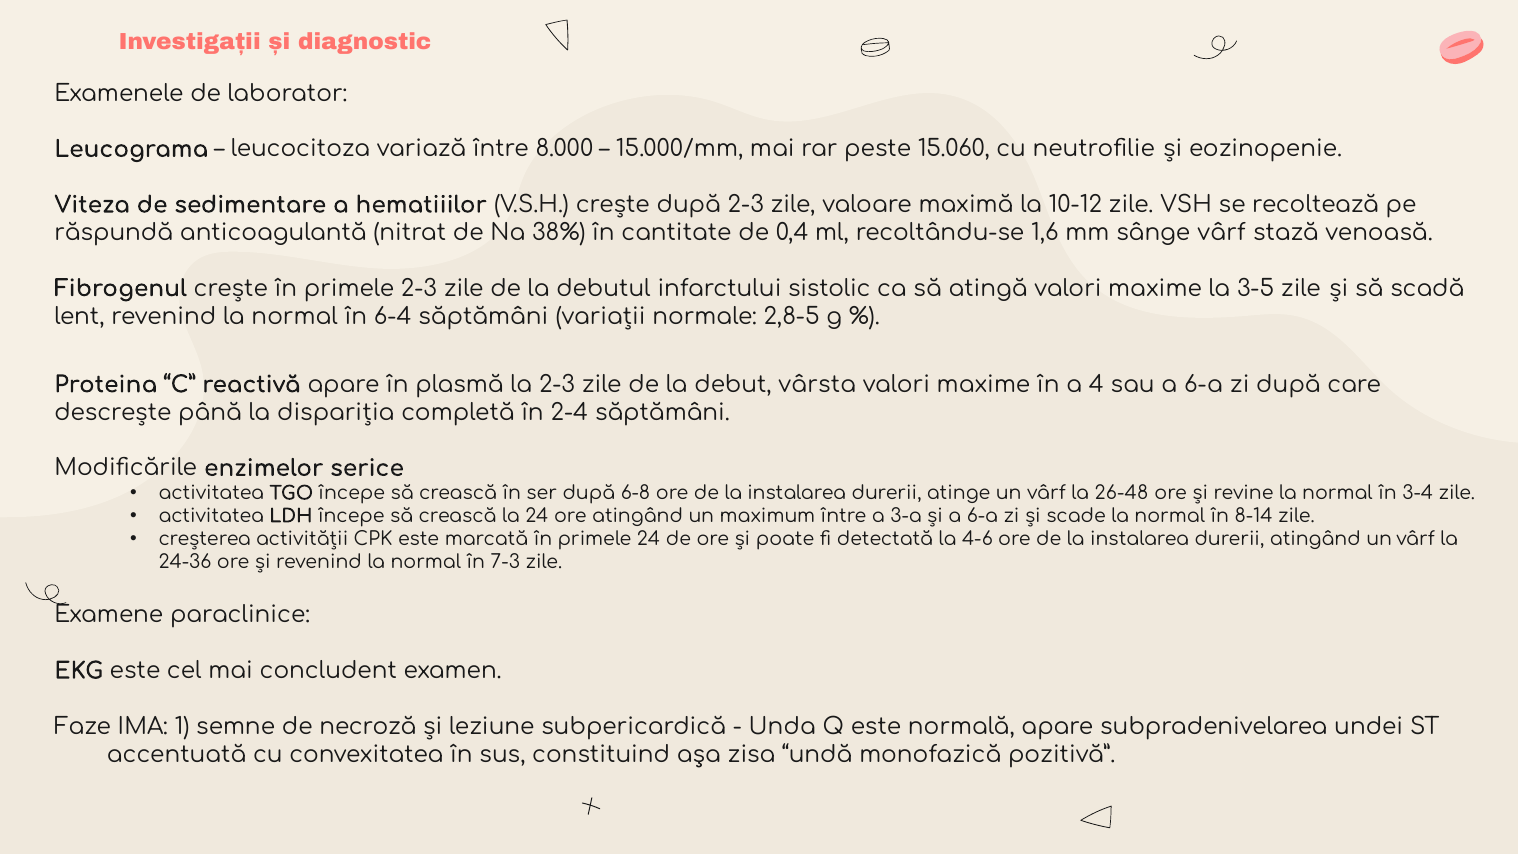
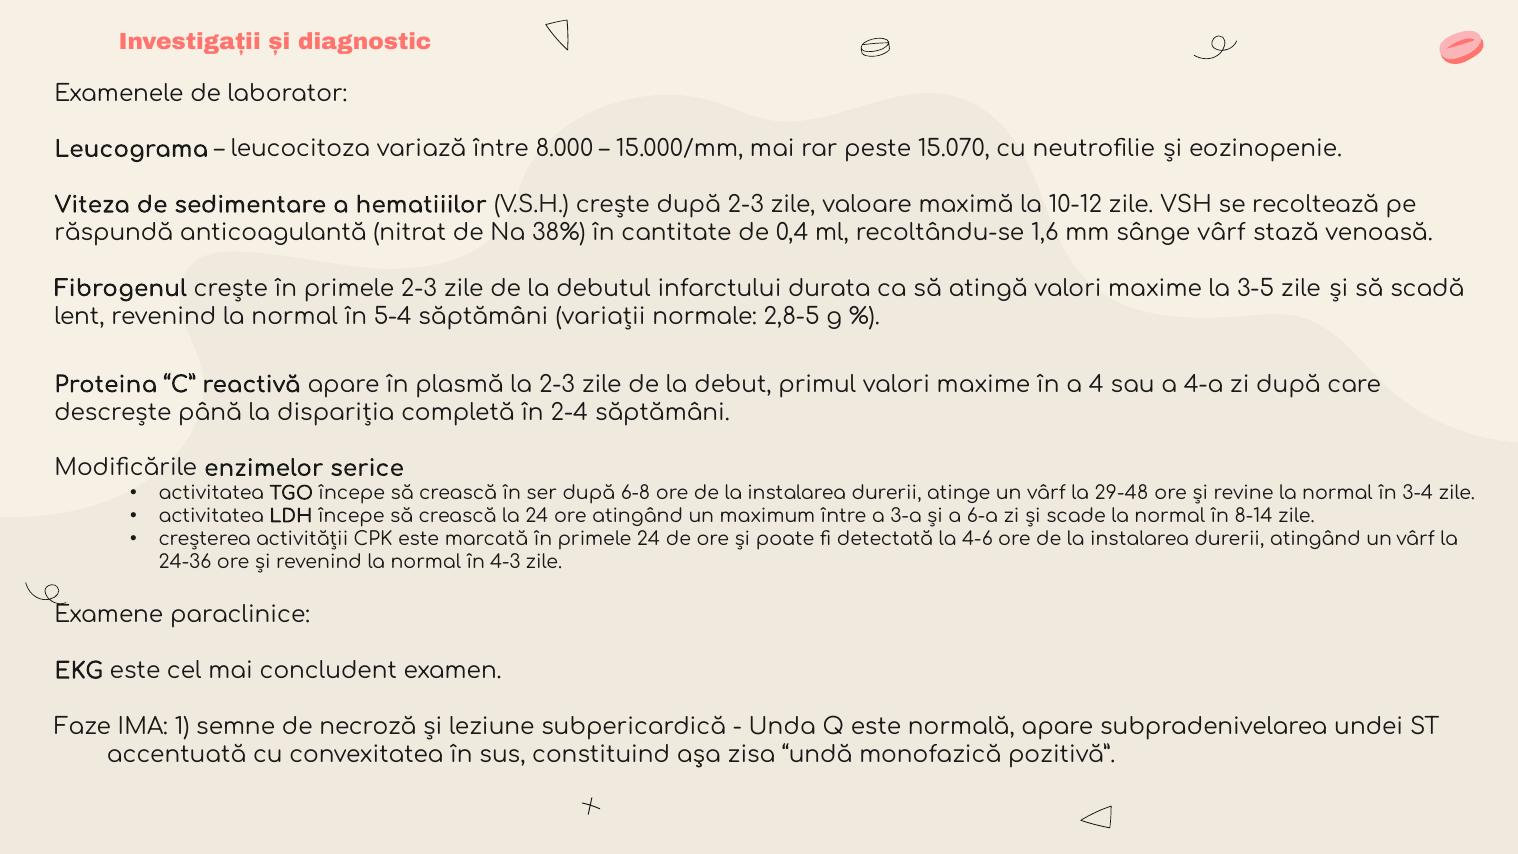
15.060: 15.060 -> 15.070
sistolic: sistolic -> durata
6-4: 6-4 -> 5-4
vârsta: vârsta -> primul
sau a 6-a: 6-a -> 4-a
26-48: 26-48 -> 29-48
7-3: 7-3 -> 4-3
